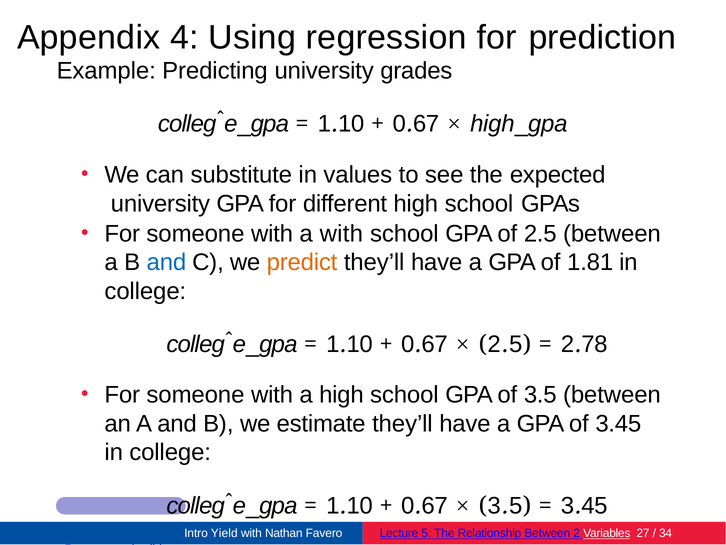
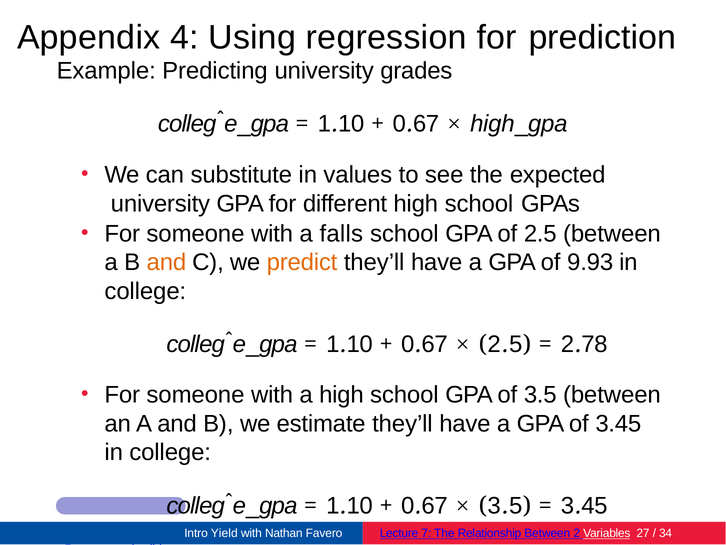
a with: with -> falls
and at (166, 263) colour: blue -> orange
1.81: 1.81 -> 9.93
5: 5 -> 7
